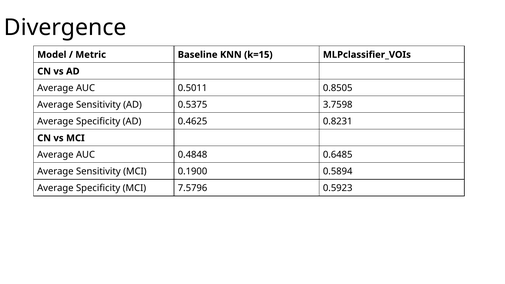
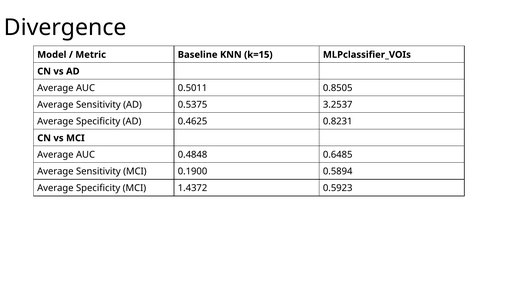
3.7598: 3.7598 -> 3.2537
7.5796: 7.5796 -> 1.4372
